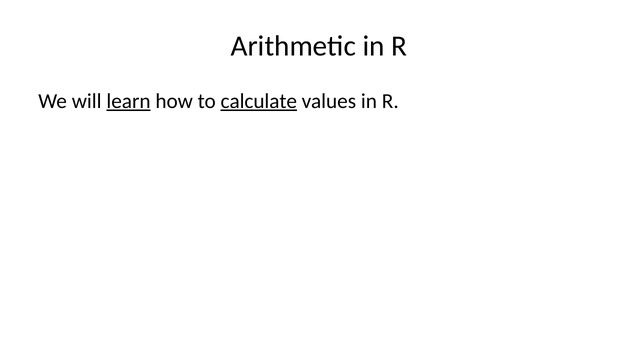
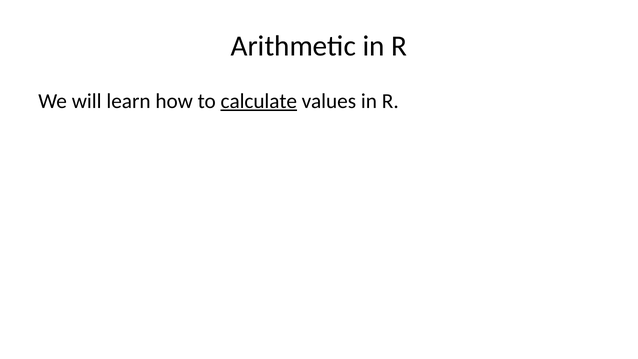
learn underline: present -> none
